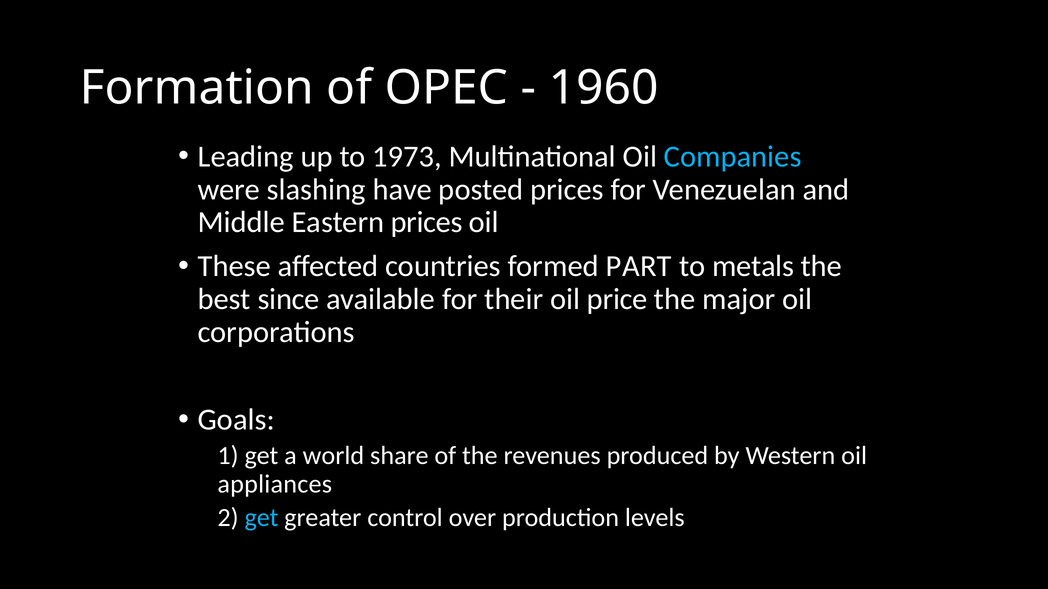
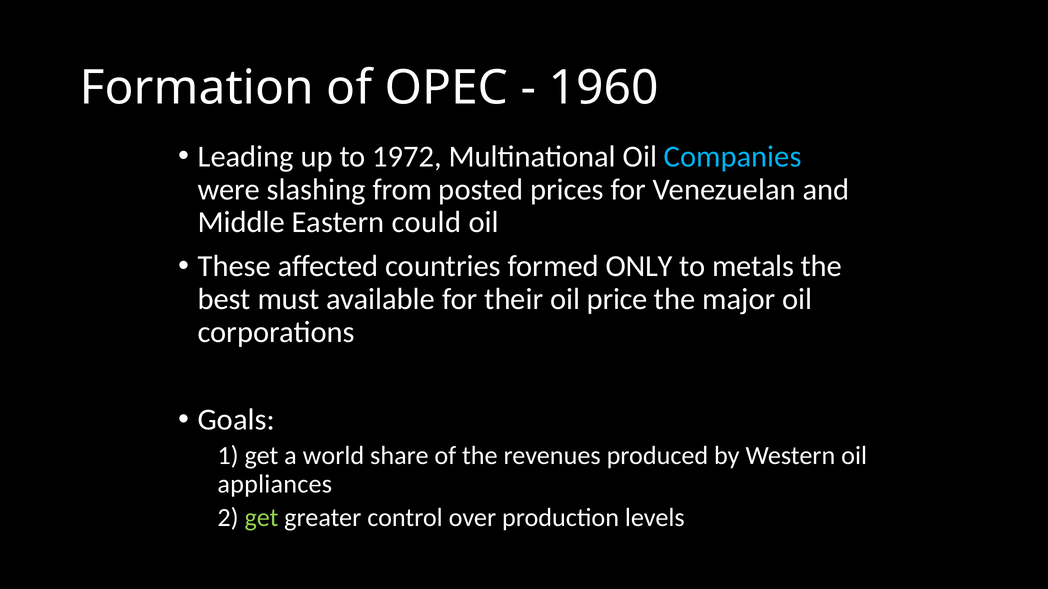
1973: 1973 -> 1972
have: have -> from
Eastern prices: prices -> could
PART: PART -> ONLY
since: since -> must
get at (262, 518) colour: light blue -> light green
